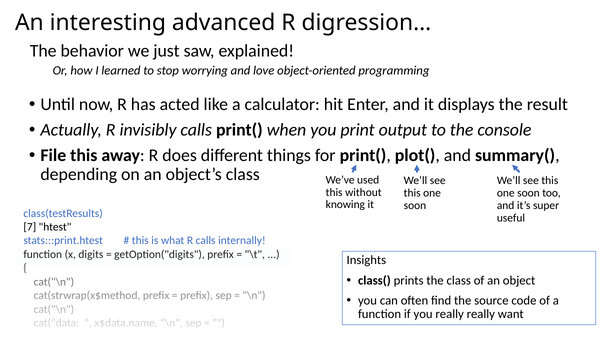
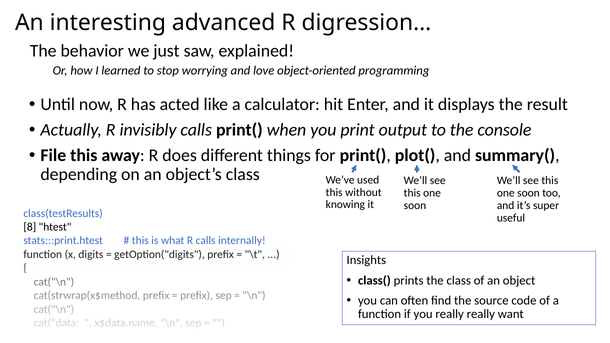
7: 7 -> 8
